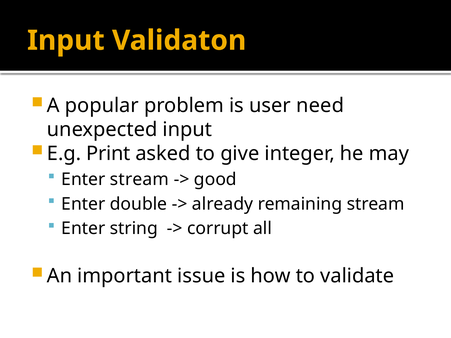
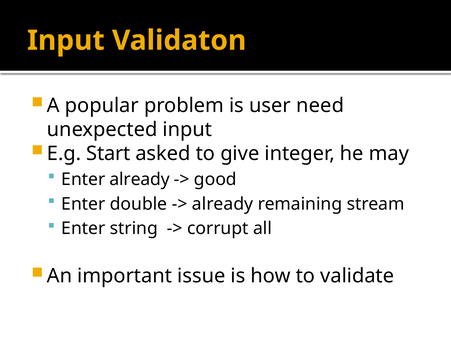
Print: Print -> Start
Enter stream: stream -> already
